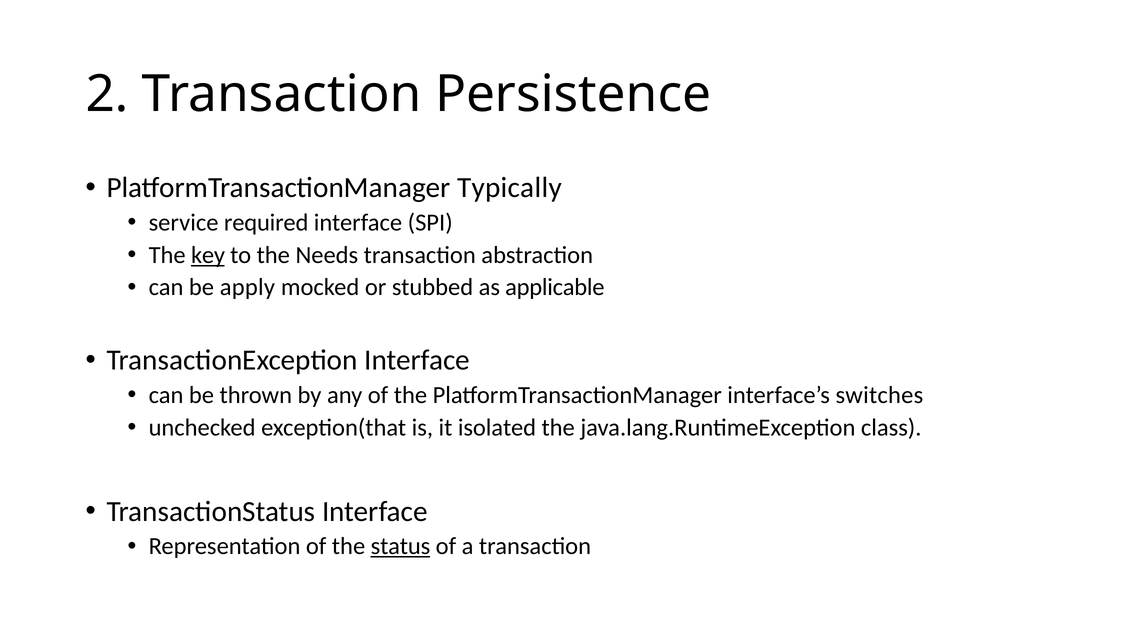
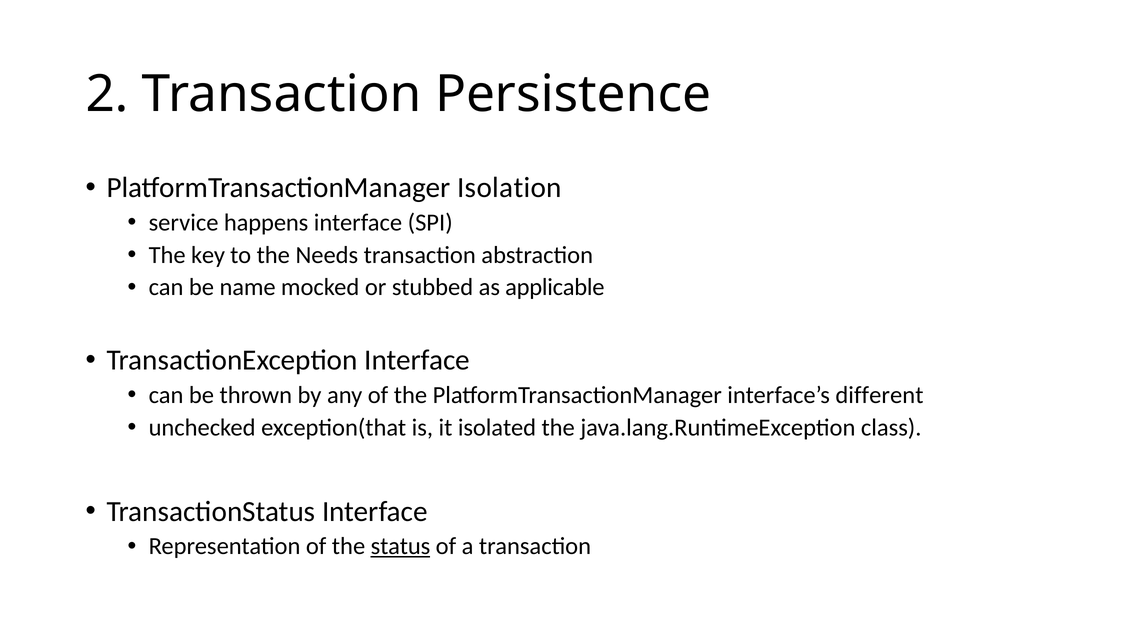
Typically: Typically -> Isolation
required: required -> happens
key underline: present -> none
apply: apply -> name
switches: switches -> different
